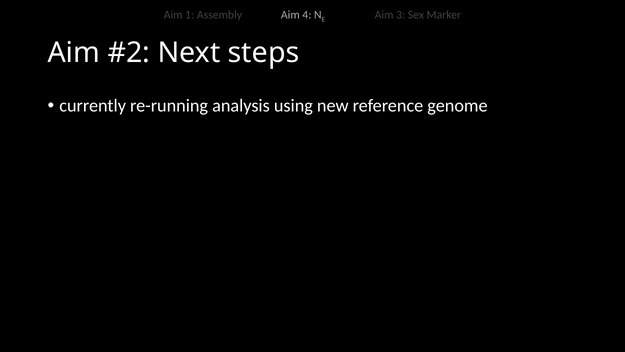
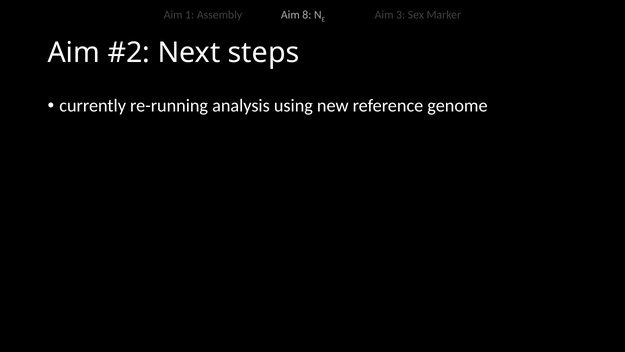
4: 4 -> 8
